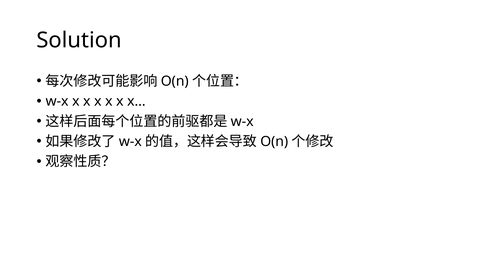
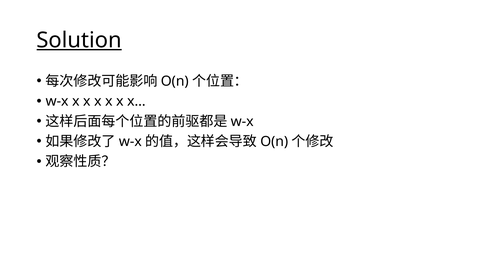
Solution underline: none -> present
